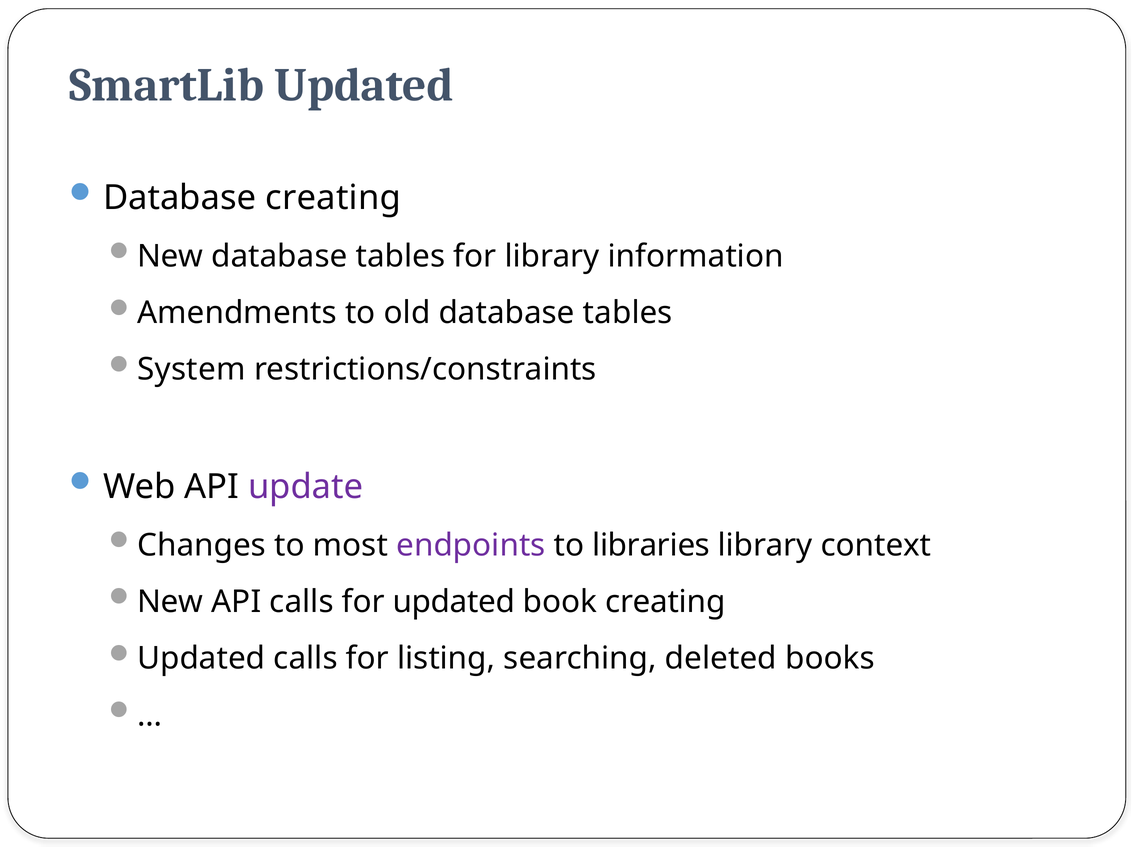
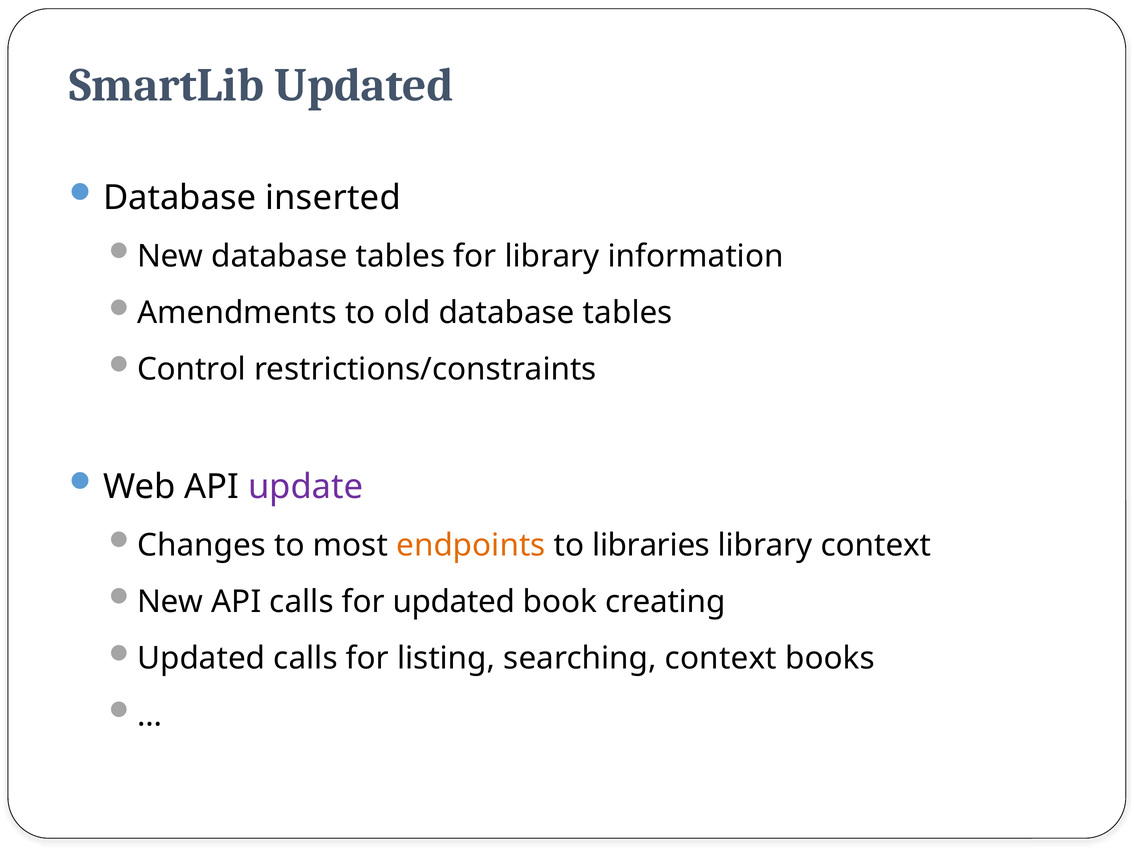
Database creating: creating -> inserted
System: System -> Control
endpoints colour: purple -> orange
searching deleted: deleted -> context
